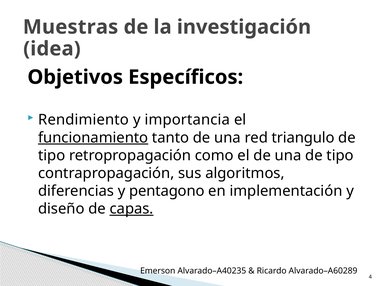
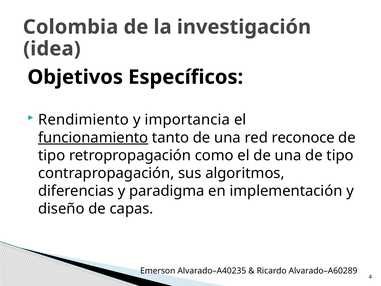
Muestras: Muestras -> Colombia
triangulo: triangulo -> reconoce
pentagono: pentagono -> paradigma
capas underline: present -> none
